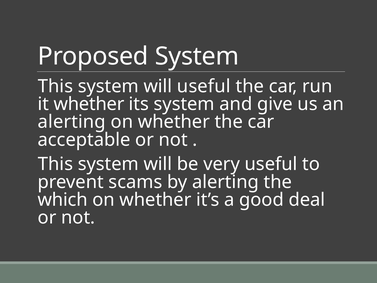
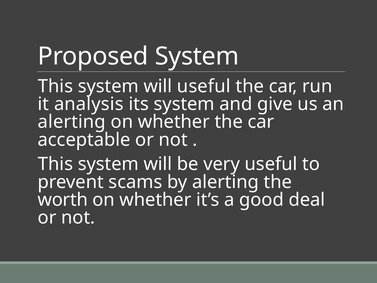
it whether: whether -> analysis
which: which -> worth
